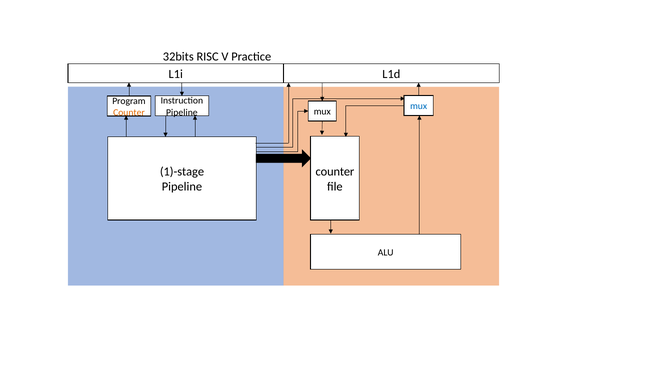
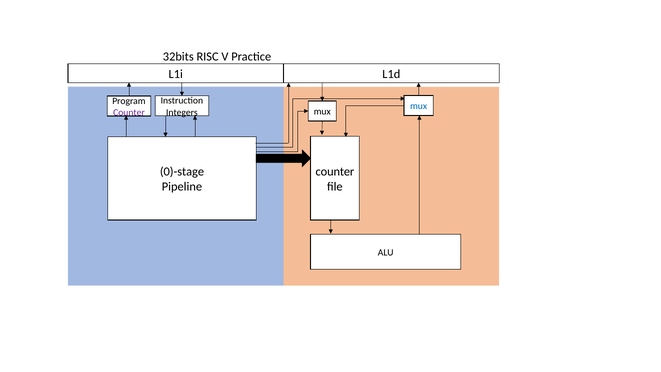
Pipeline at (182, 112): Pipeline -> Integers
Counter at (129, 112) colour: orange -> purple
1)-stage: 1)-stage -> 0)-stage
